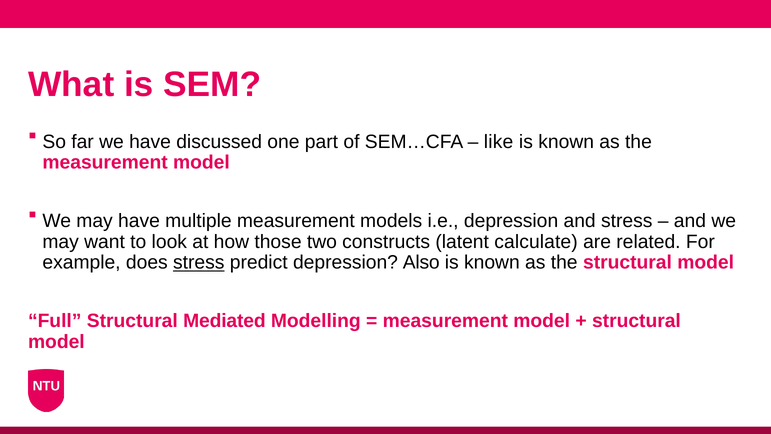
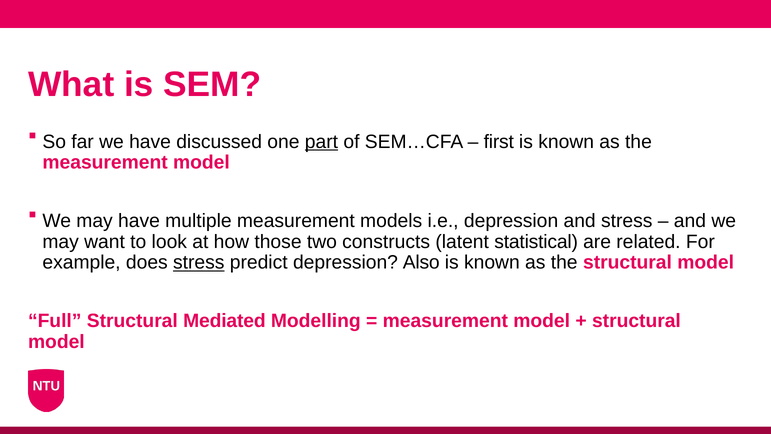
part underline: none -> present
like: like -> first
calculate: calculate -> statistical
